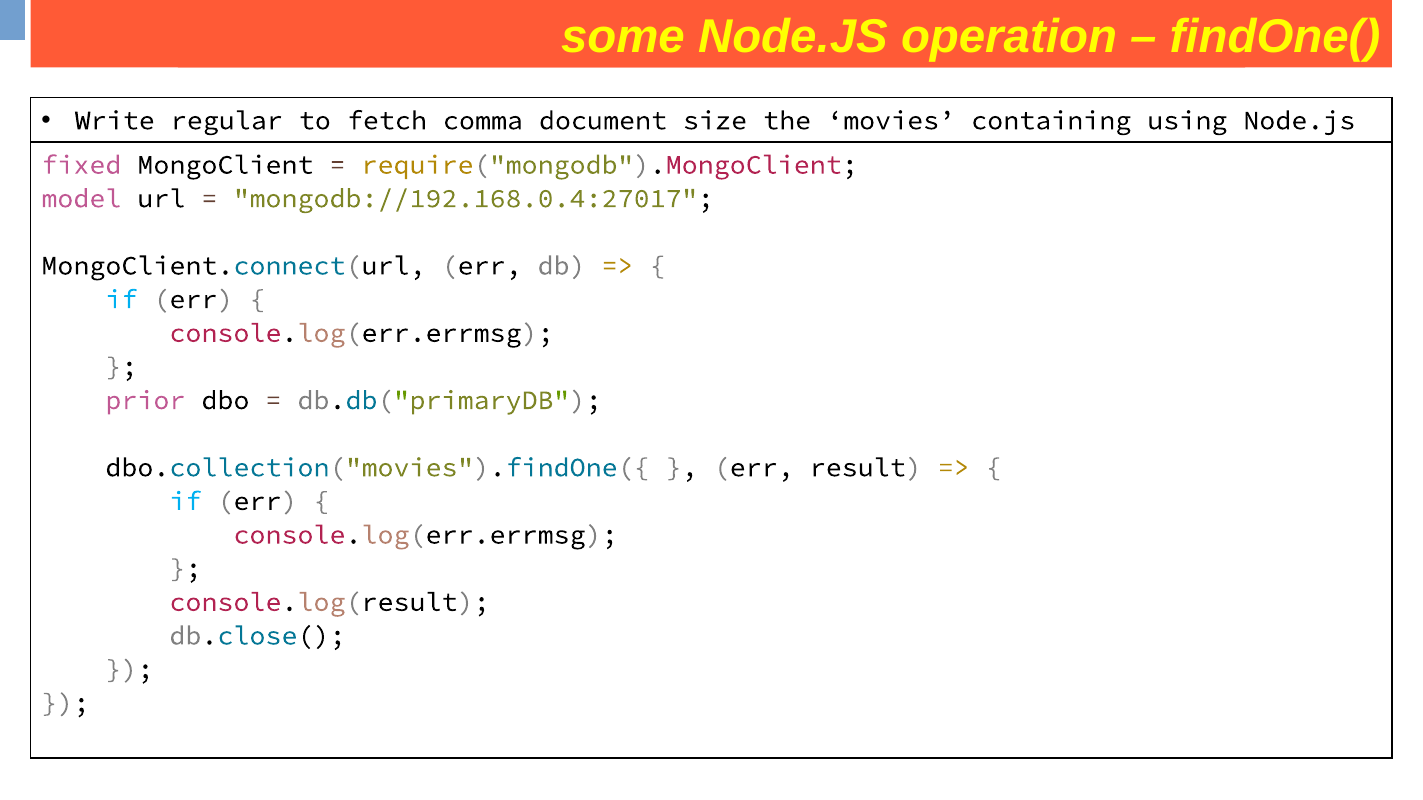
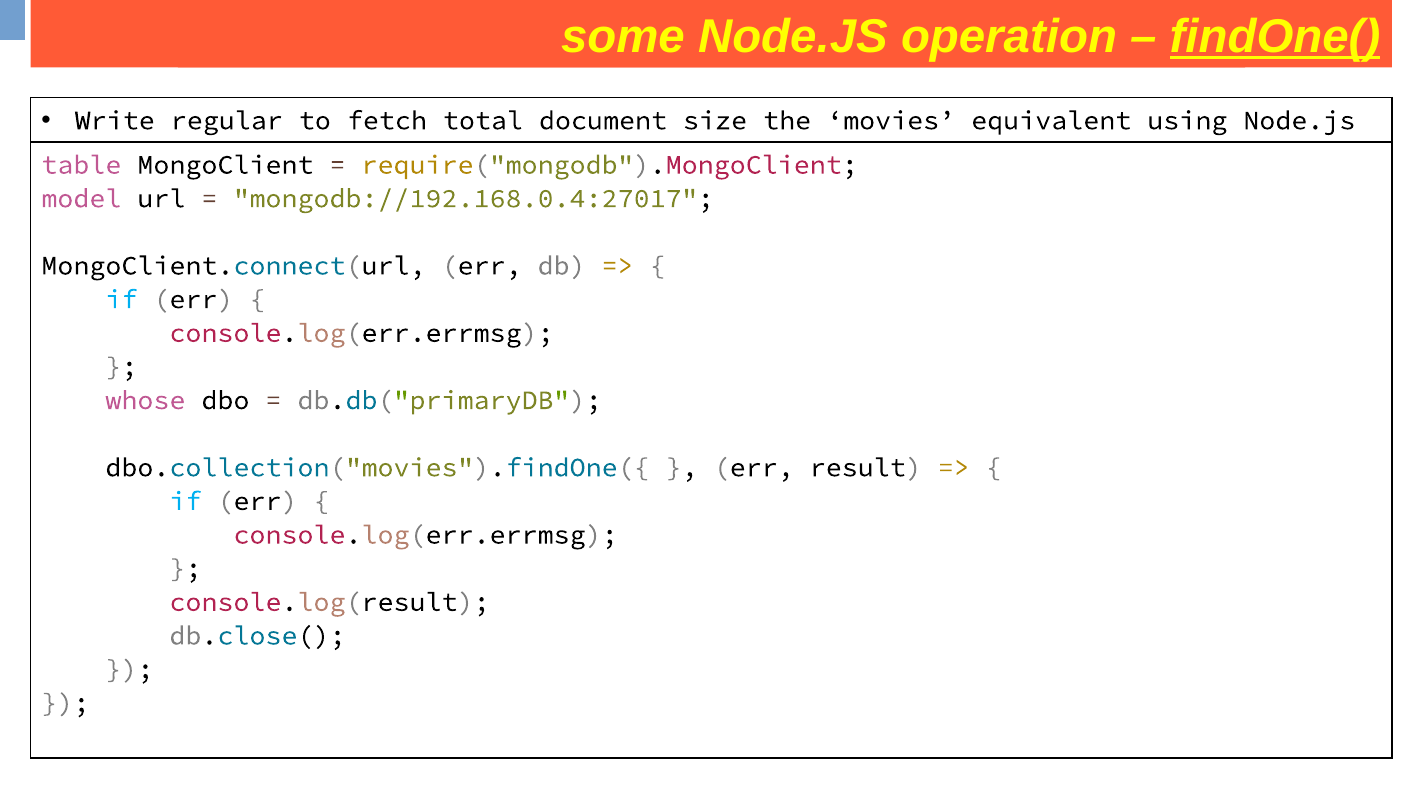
findOne( underline: none -> present
comma: comma -> total
containing: containing -> equivalent
fixed: fixed -> table
prior: prior -> whose
